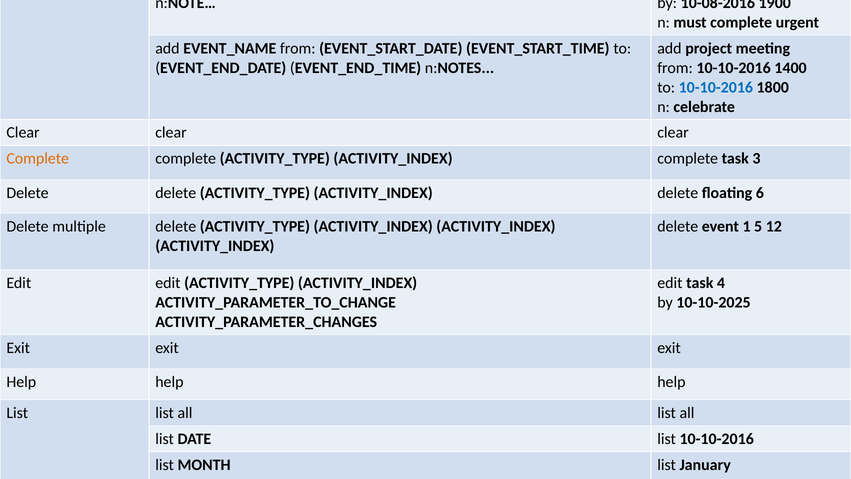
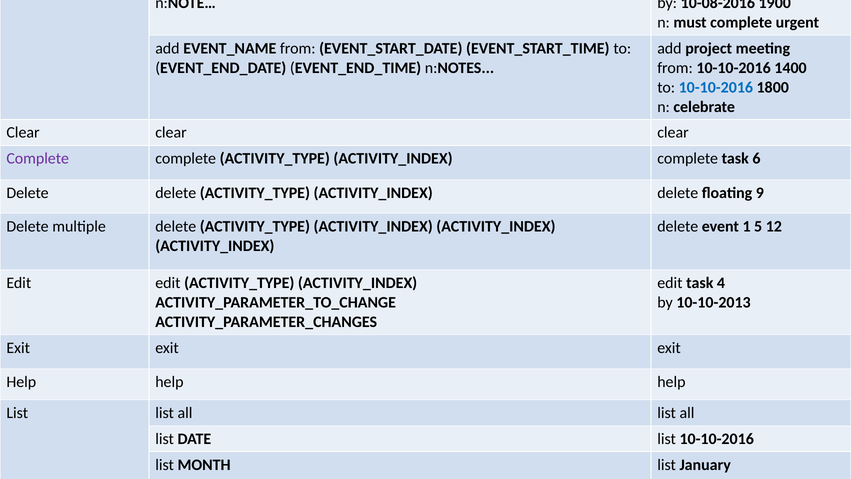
Complete at (38, 158) colour: orange -> purple
3: 3 -> 6
6: 6 -> 9
10-10-2025: 10-10-2025 -> 10-10-2013
